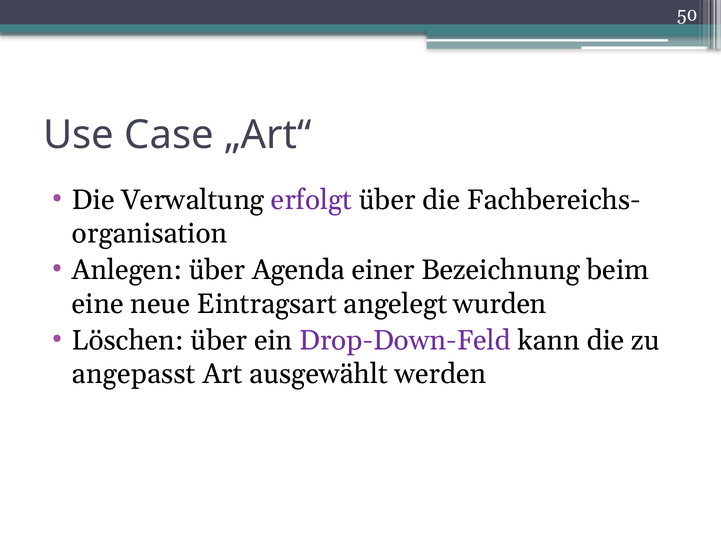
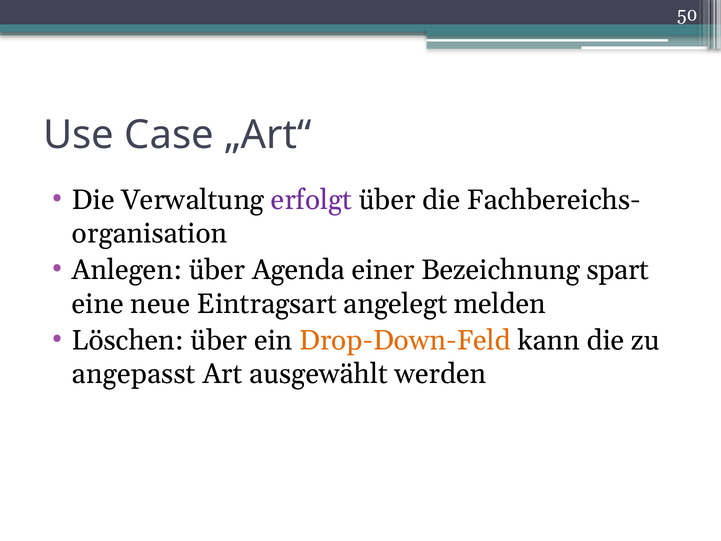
beim: beim -> spart
wurden: wurden -> melden
Drop-Down-Feld colour: purple -> orange
